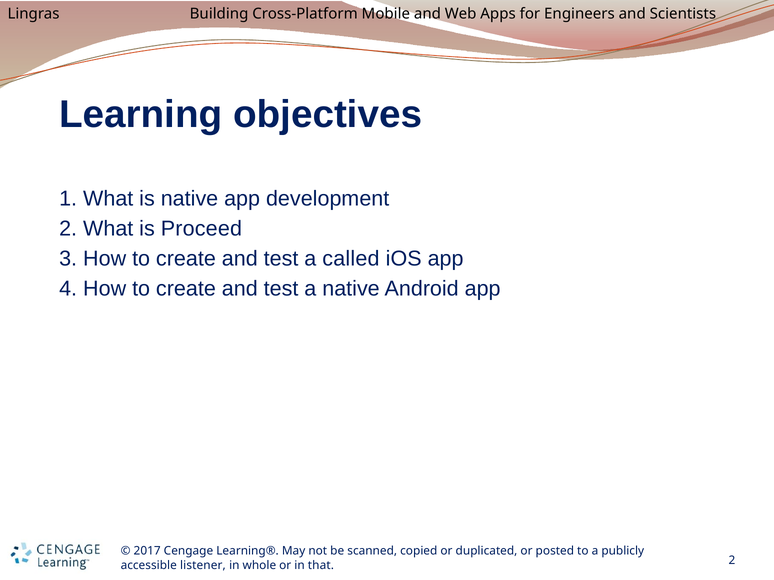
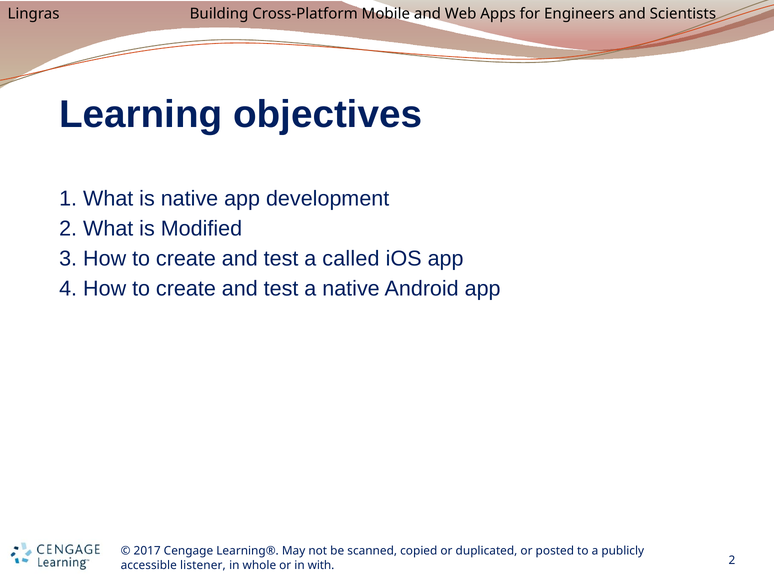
Proceed: Proceed -> Modified
that: that -> with
